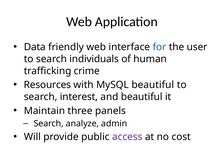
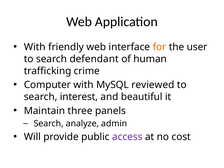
Data at (35, 47): Data -> With
for colour: blue -> orange
individuals: individuals -> defendant
Resources: Resources -> Computer
MySQL beautiful: beautiful -> reviewed
